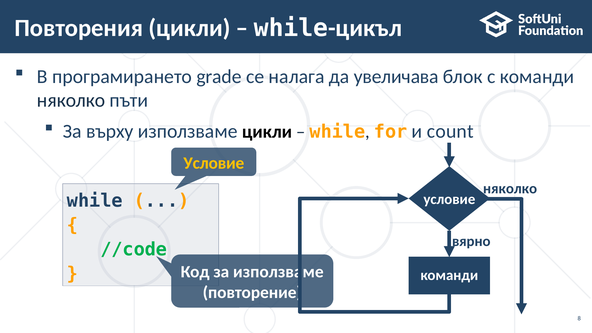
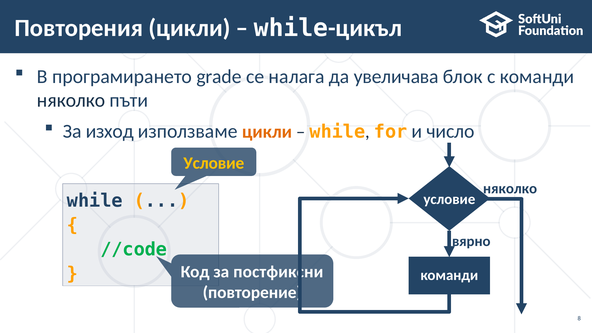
върху: върху -> изход
цикли at (267, 132) colour: black -> orange
count: count -> число
за използваме: използваме -> постфиксни
